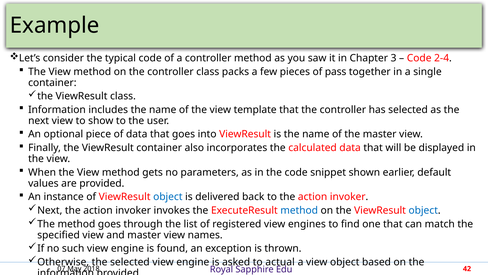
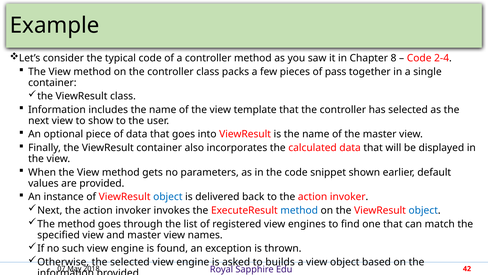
3: 3 -> 8
actual: actual -> builds
